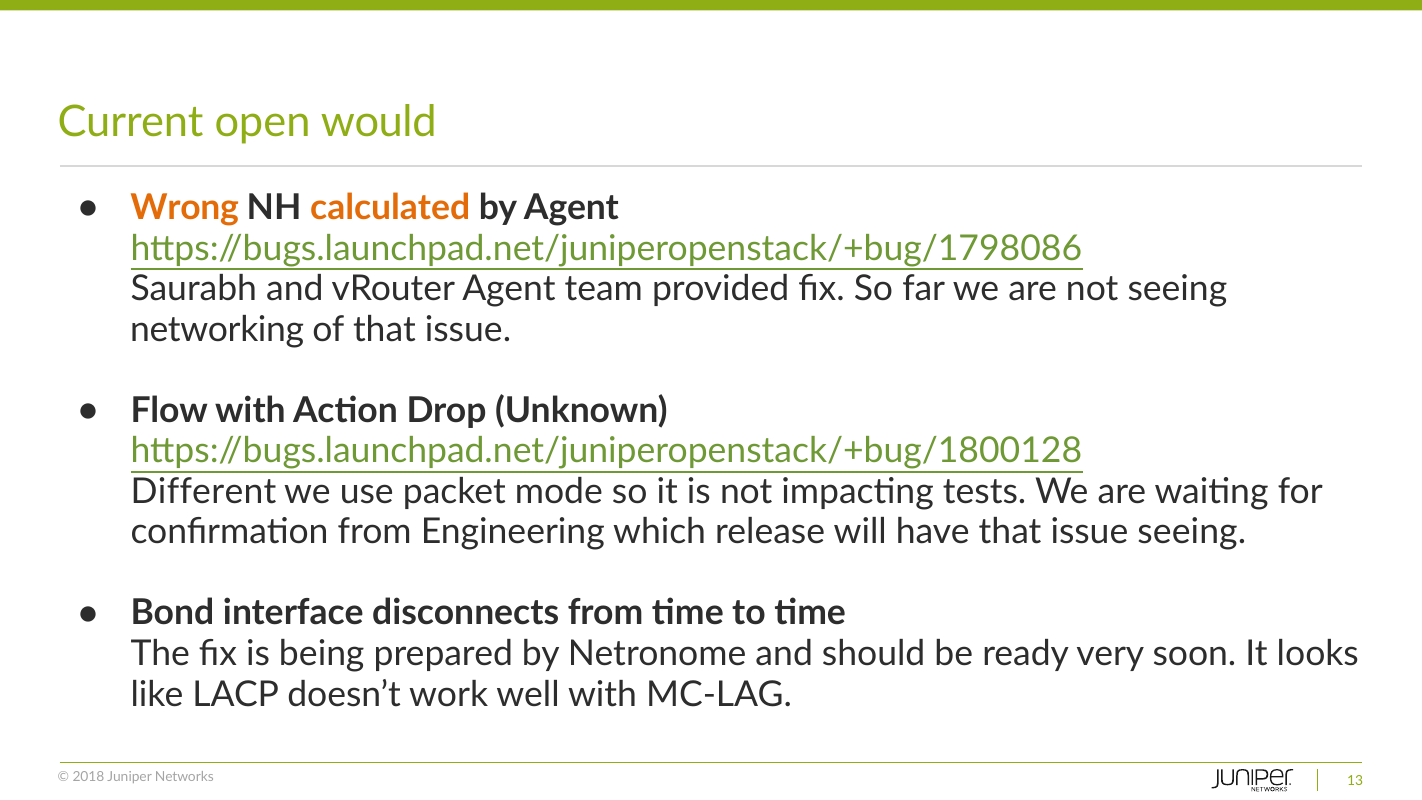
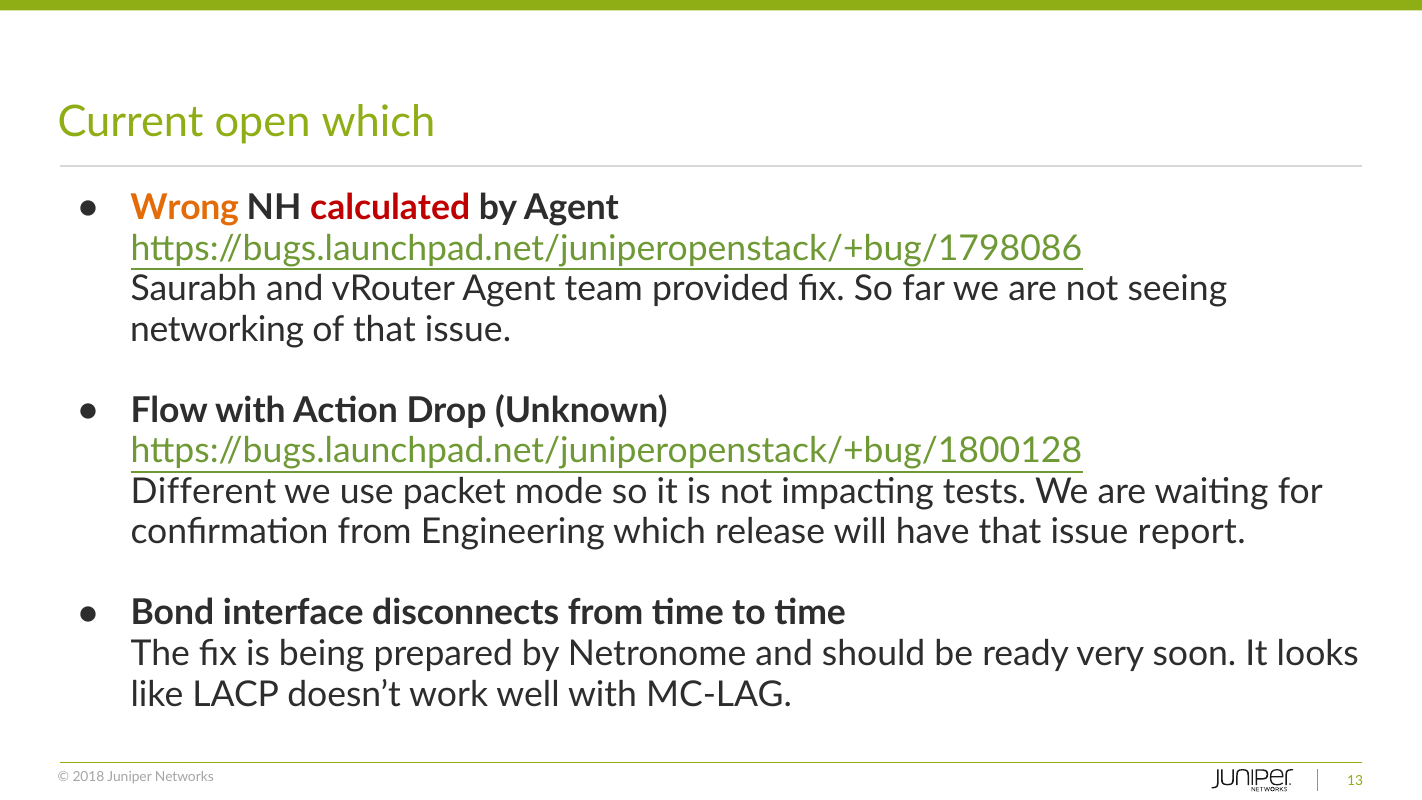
open would: would -> which
calculated colour: orange -> red
issue seeing: seeing -> report
